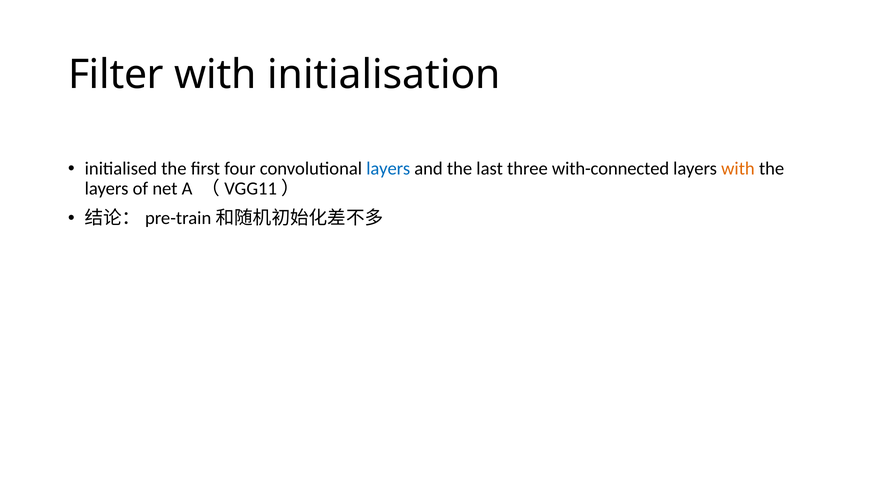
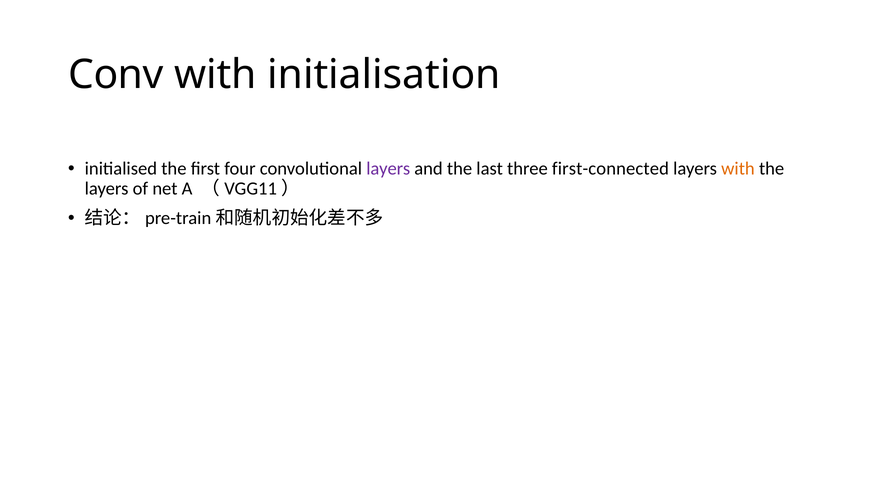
Filter: Filter -> Conv
layers at (388, 169) colour: blue -> purple
with-connected: with-connected -> first-connected
